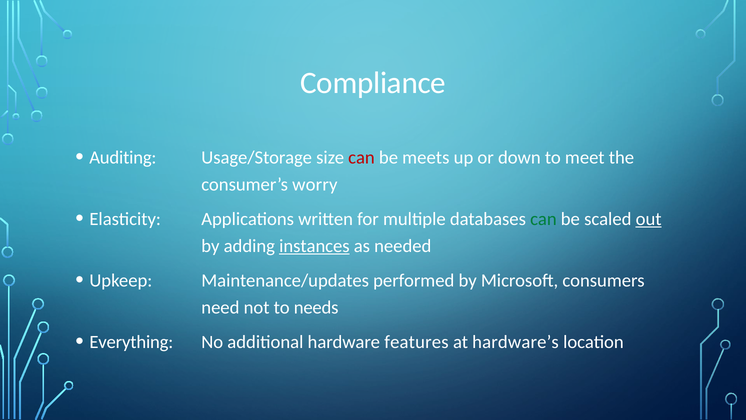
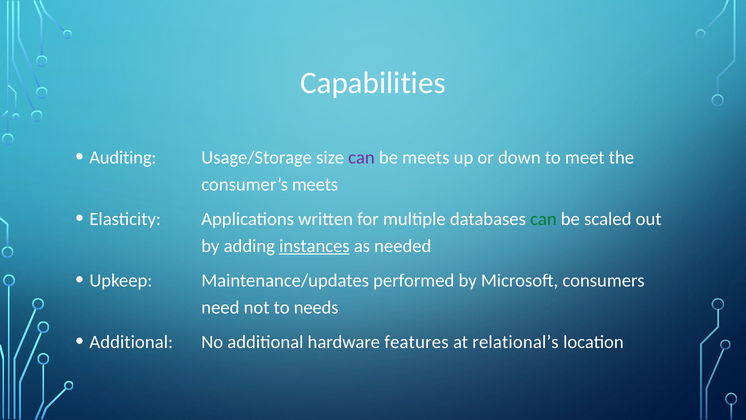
Compliance: Compliance -> Capabilities
can at (361, 157) colour: red -> purple
consumer’s worry: worry -> meets
out underline: present -> none
Everything at (131, 342): Everything -> Additional
hardware’s: hardware’s -> relational’s
